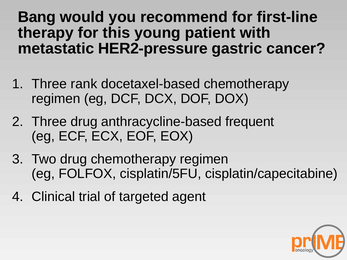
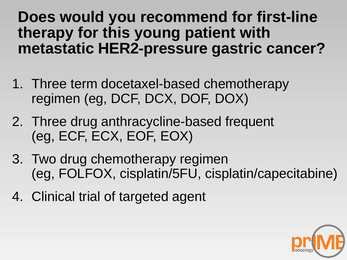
Bang: Bang -> Does
rank: rank -> term
